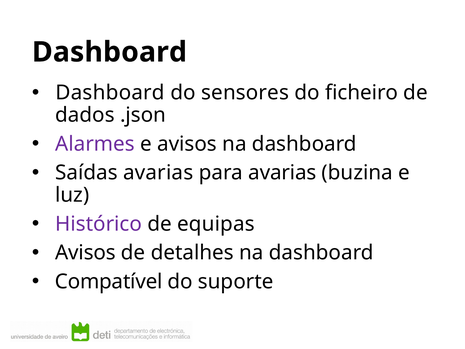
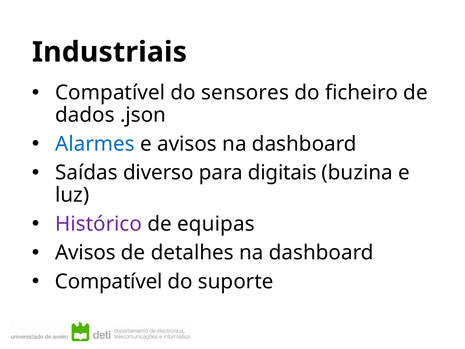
Dashboard at (109, 52): Dashboard -> Industriais
Dashboard at (110, 93): Dashboard -> Compatível
Alarmes colour: purple -> blue
Saídas avarias: avarias -> diverso
para avarias: avarias -> digitais
